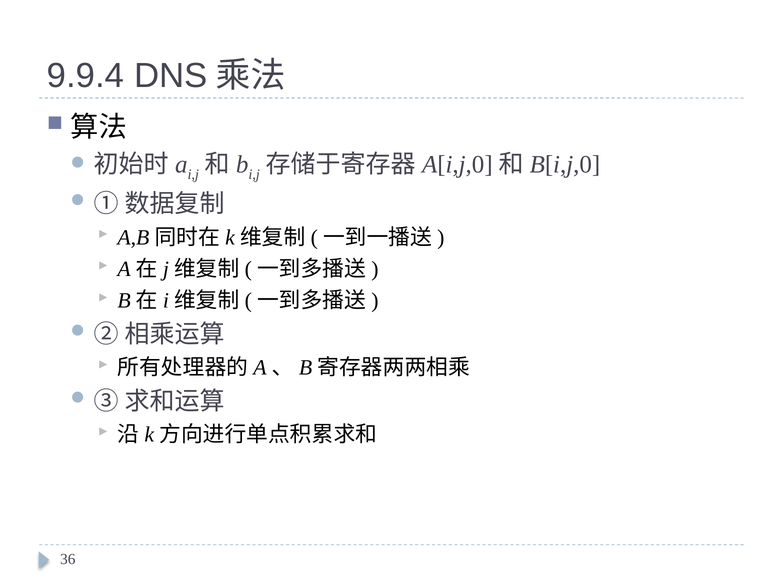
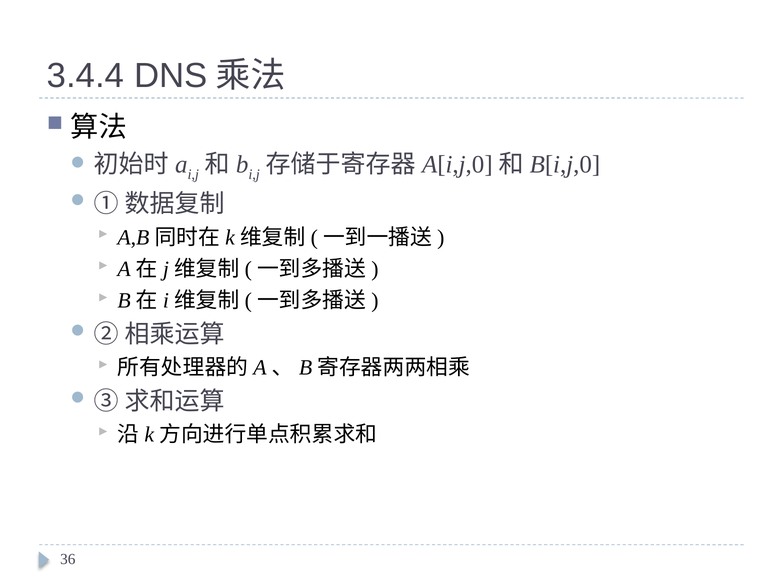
9.9.4: 9.9.4 -> 3.4.4
